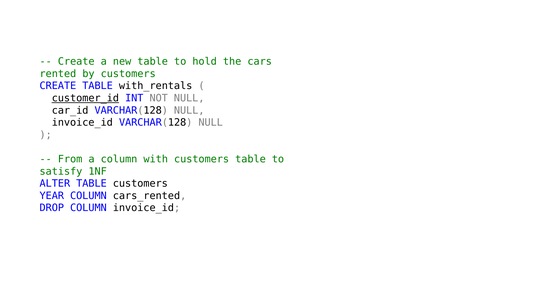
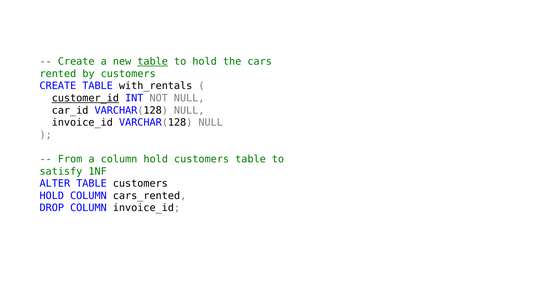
table at (153, 62) underline: none -> present
column with: with -> hold
YEAR at (52, 196): YEAR -> HOLD
